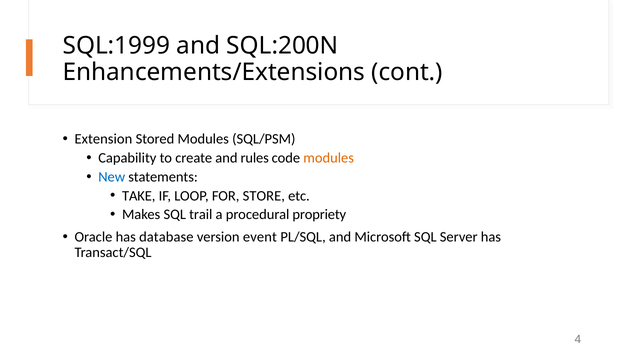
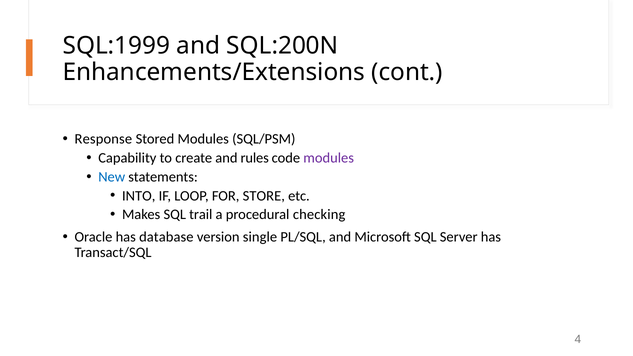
Extension: Extension -> Response
modules at (329, 158) colour: orange -> purple
TAKE: TAKE -> INTO
propriety: propriety -> checking
event: event -> single
